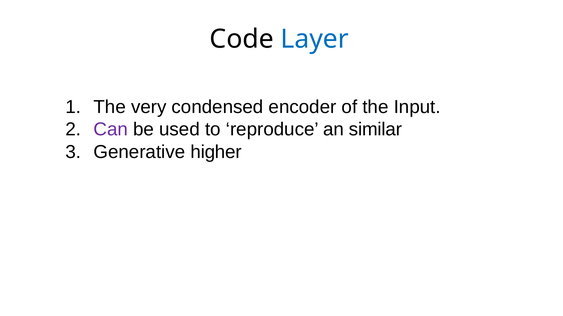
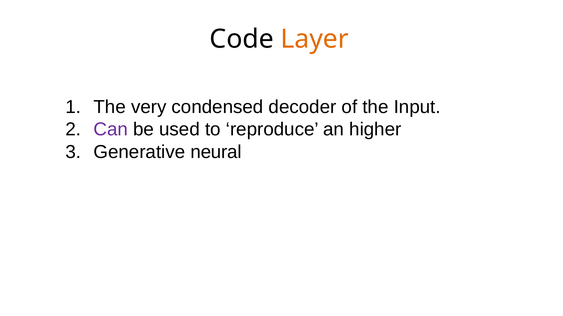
Layer colour: blue -> orange
encoder: encoder -> decoder
similar: similar -> higher
higher: higher -> neural
